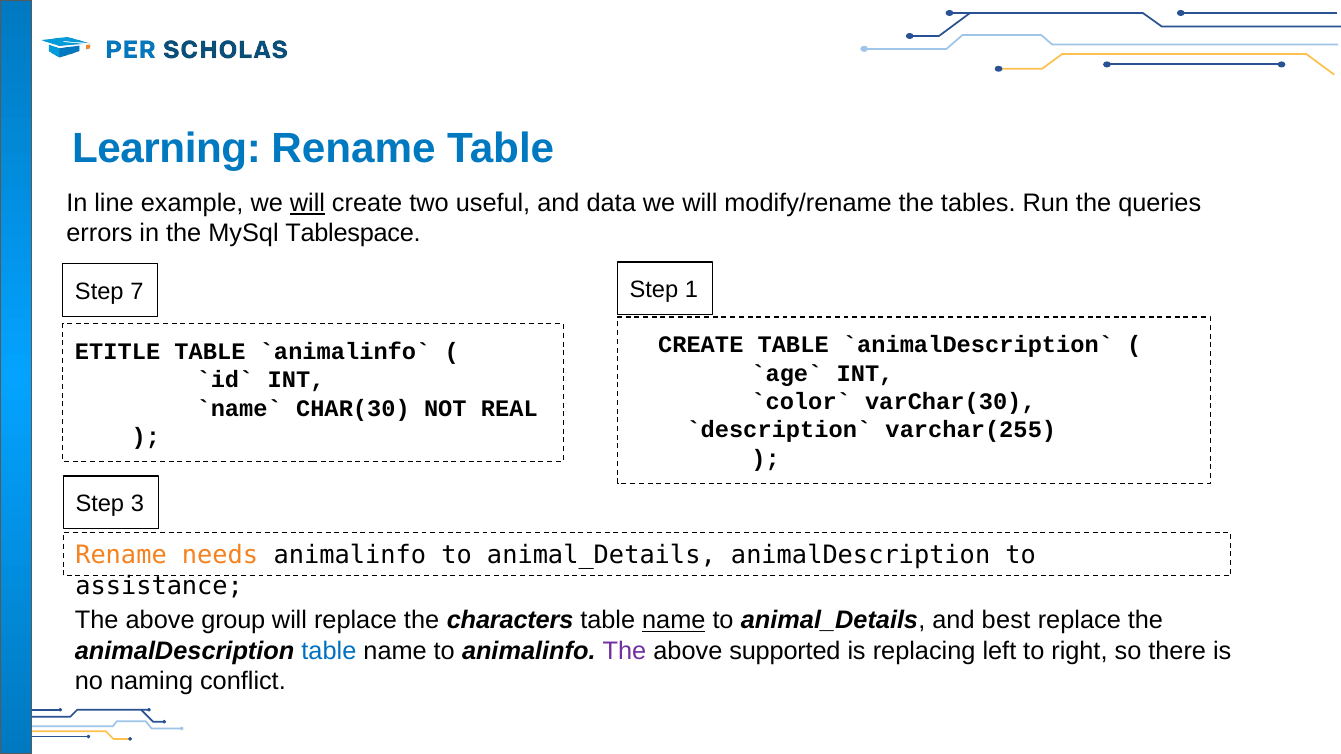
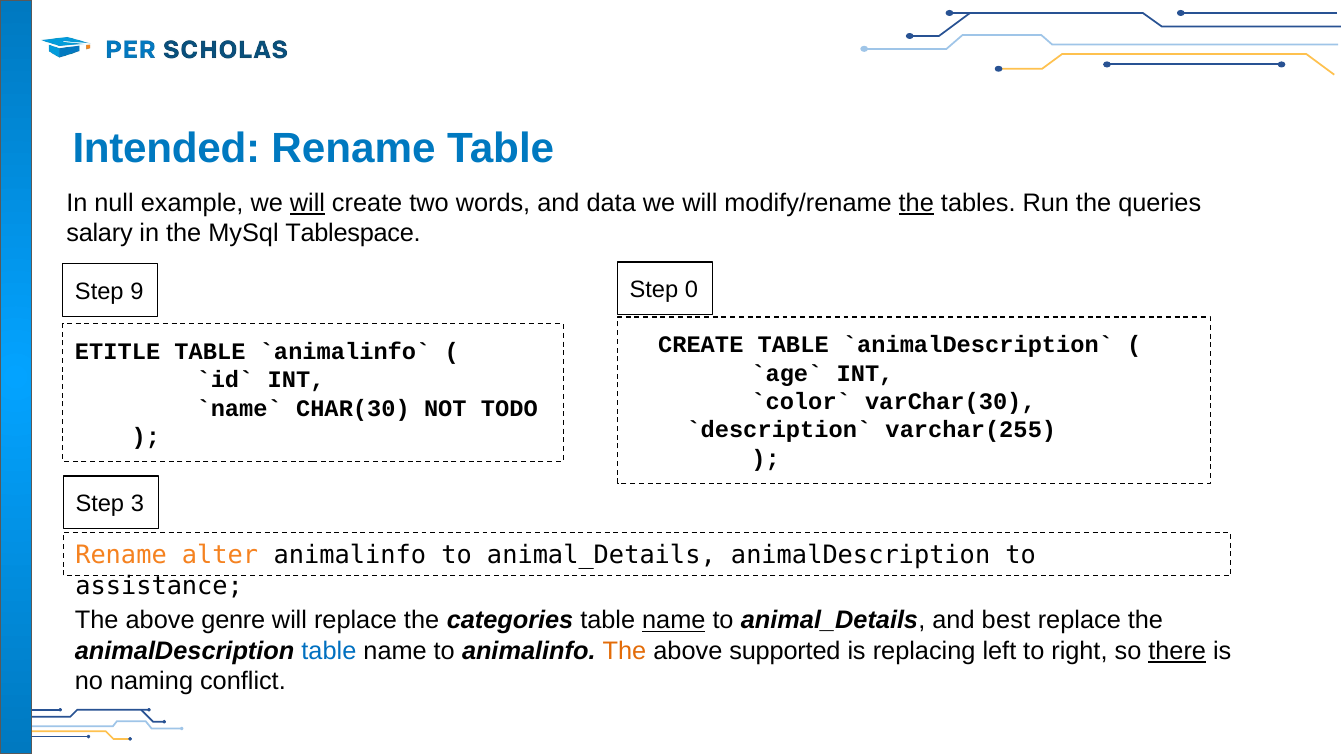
Learning: Learning -> Intended
line: line -> null
useful: useful -> words
the at (916, 203) underline: none -> present
errors: errors -> salary
7: 7 -> 9
1: 1 -> 0
REAL: REAL -> TODO
needs: needs -> alter
group: group -> genre
characters: characters -> categories
The at (625, 651) colour: purple -> orange
there underline: none -> present
